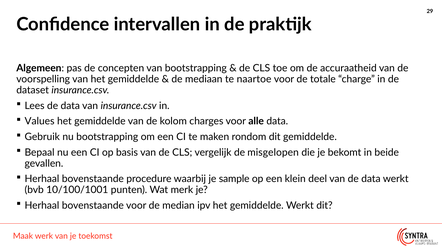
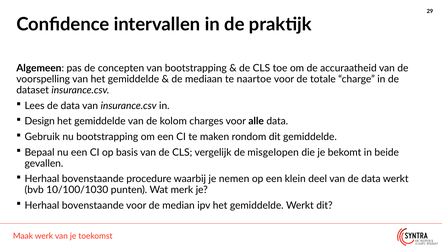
Values: Values -> Design
sample: sample -> nemen
10/100/1001: 10/100/1001 -> 10/100/1030
